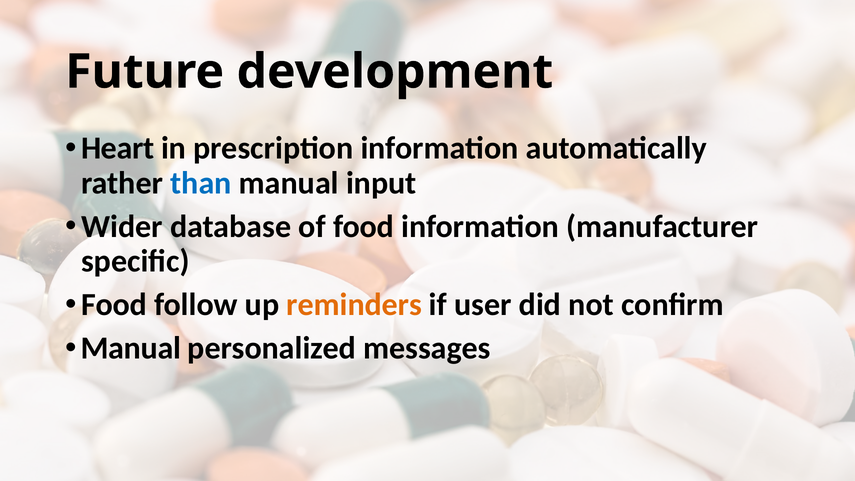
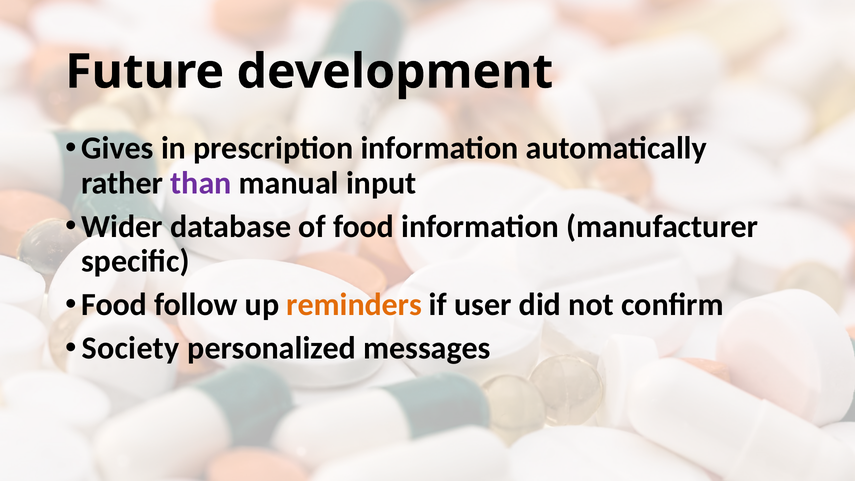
Heart: Heart -> Gives
than colour: blue -> purple
Manual at (131, 348): Manual -> Society
